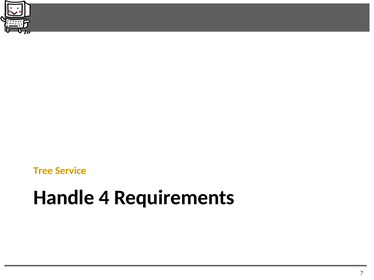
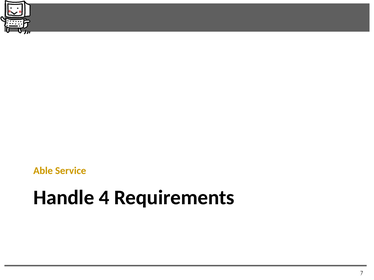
Tree: Tree -> Able
